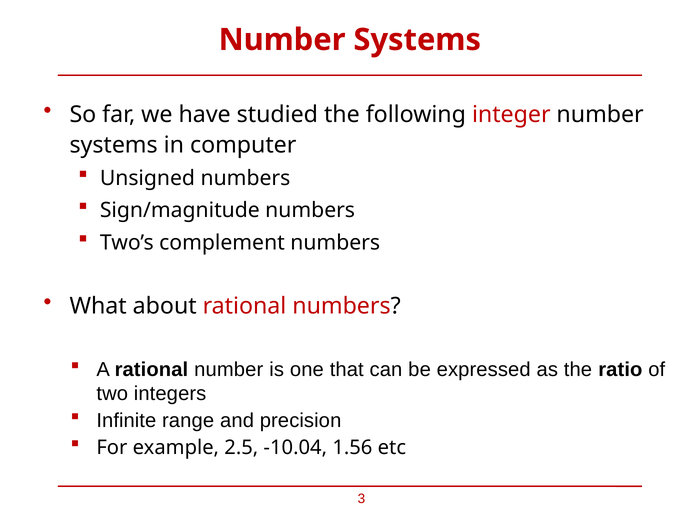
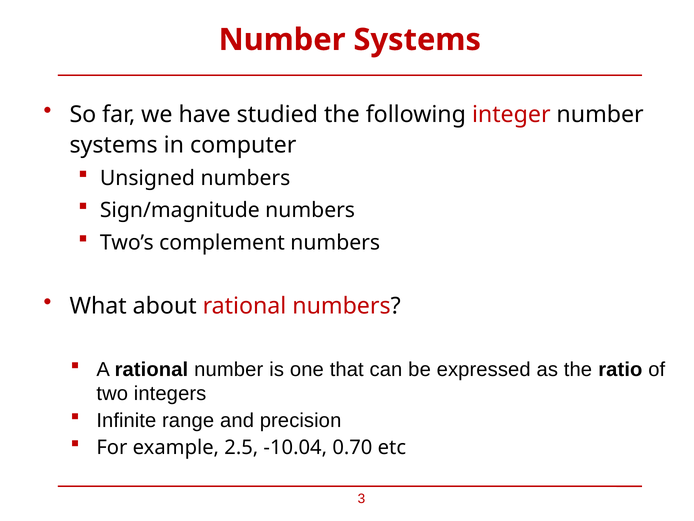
1.56: 1.56 -> 0.70
